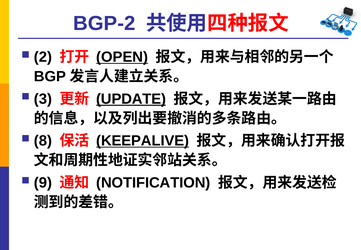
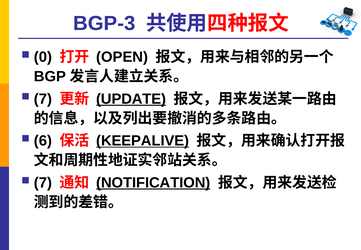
BGP-2: BGP-2 -> BGP-3
2: 2 -> 0
OPEN underline: present -> none
3 at (43, 99): 3 -> 7
8: 8 -> 6
9 at (43, 183): 9 -> 7
NOTIFICATION underline: none -> present
